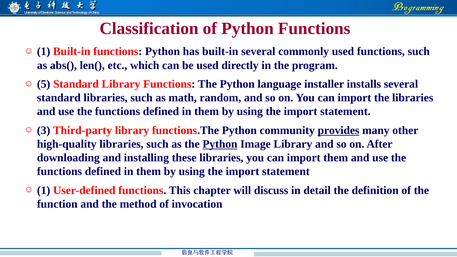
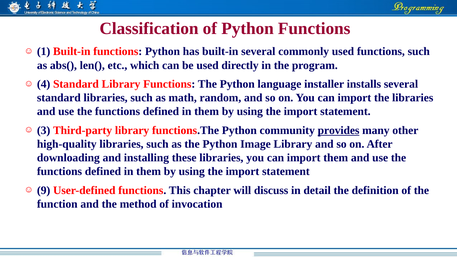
5: 5 -> 4
Python at (220, 144) underline: present -> none
1 at (44, 190): 1 -> 9
